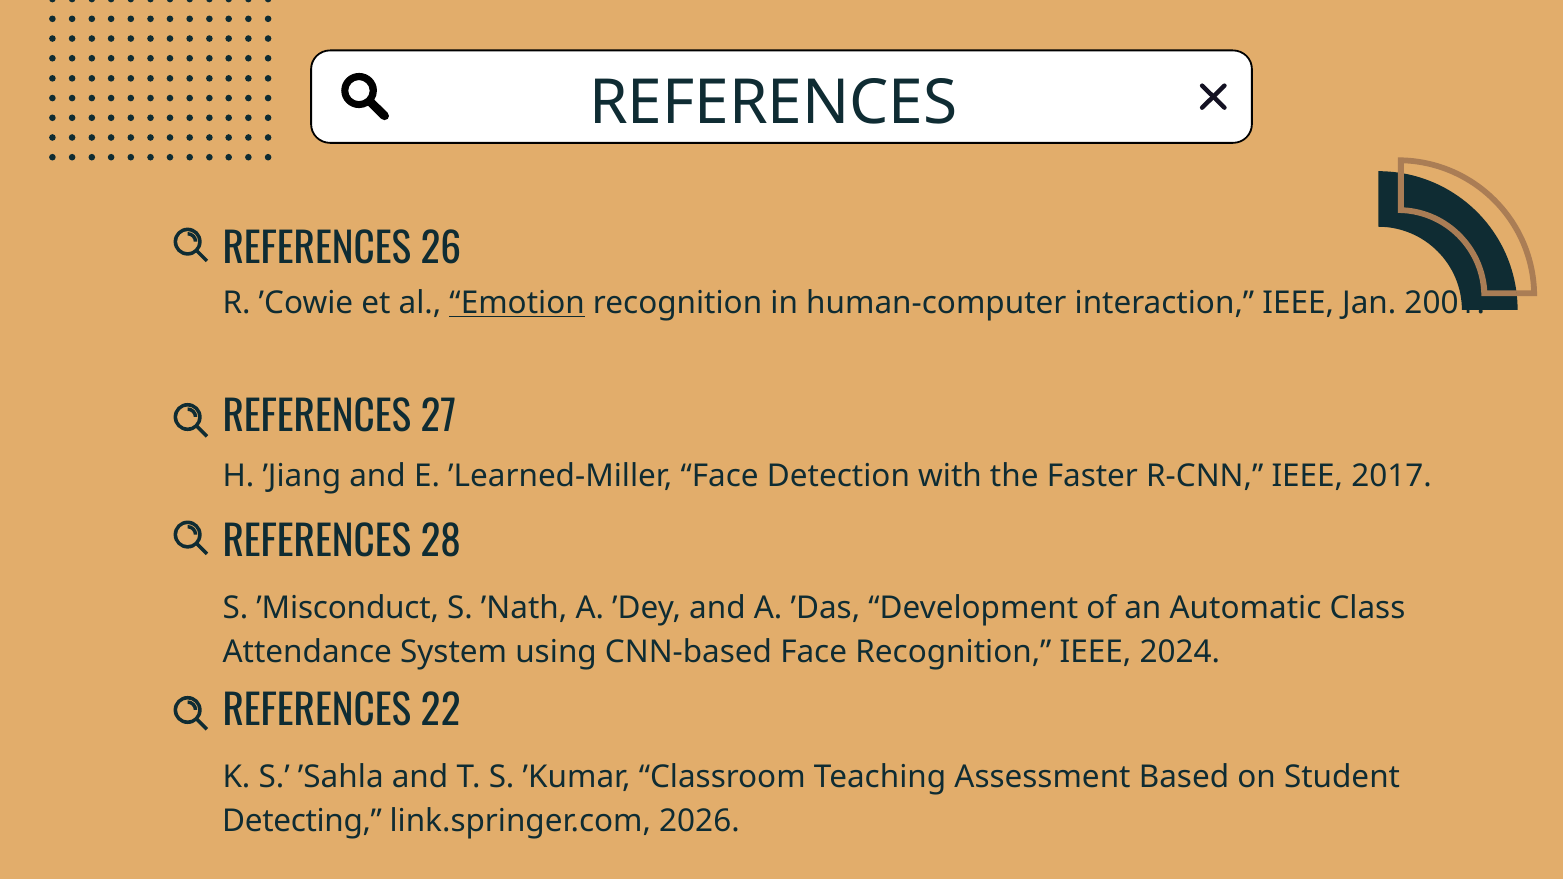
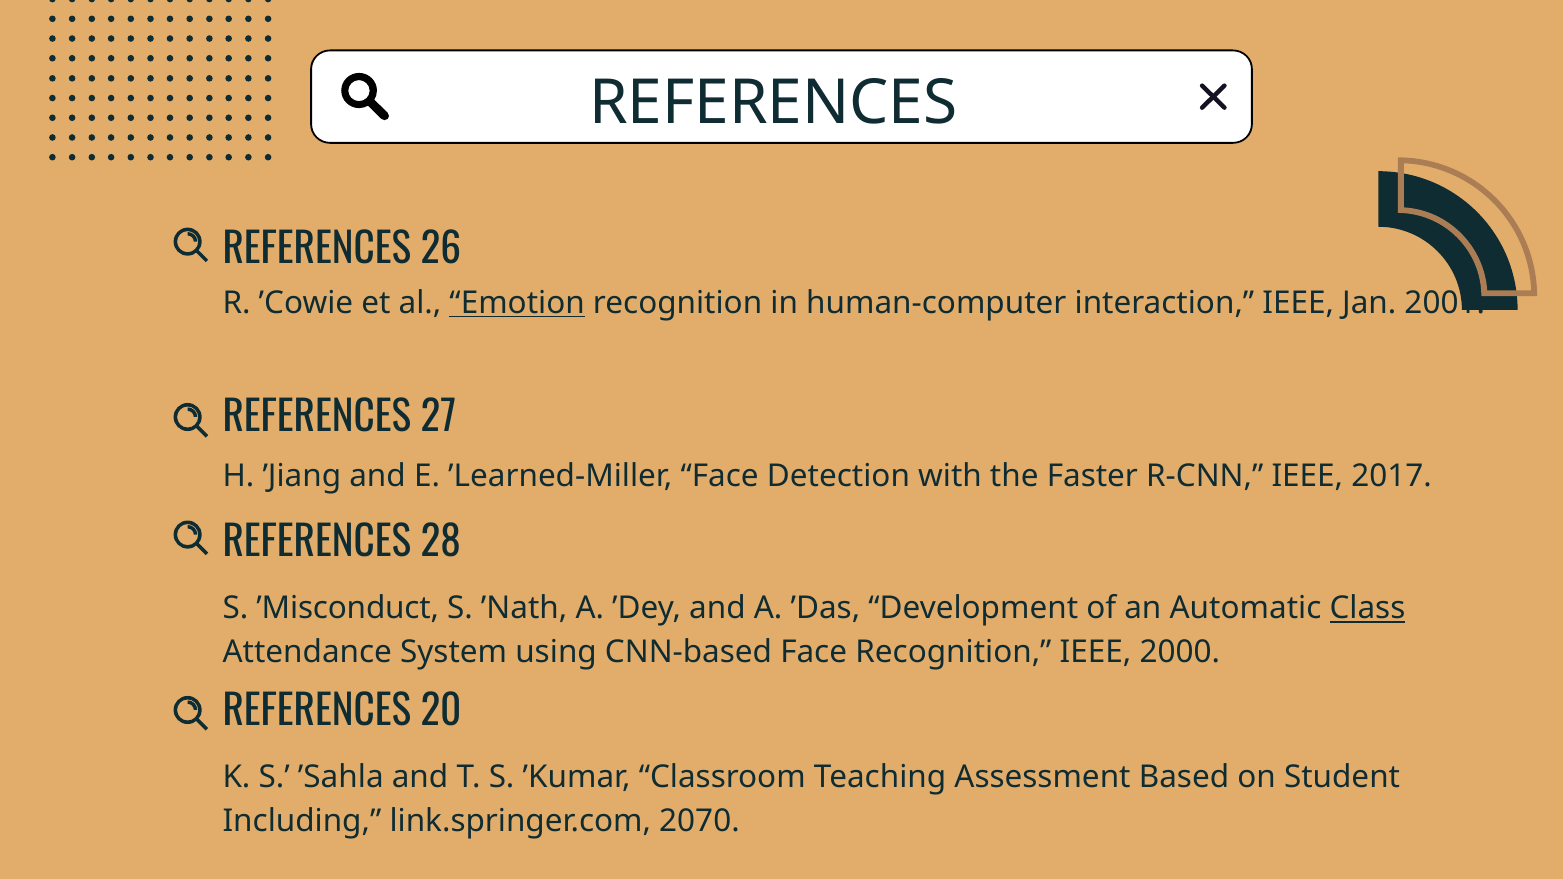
Class underline: none -> present
2024: 2024 -> 2000
22: 22 -> 20
Detecting: Detecting -> Including
2026: 2026 -> 2070
